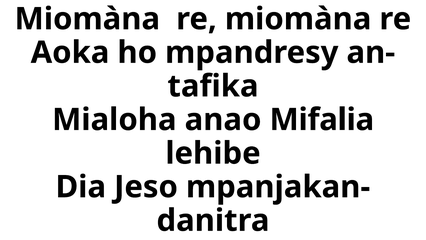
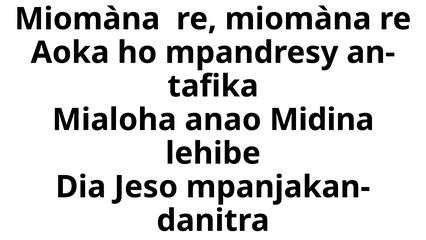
Mifalia: Mifalia -> Midina
